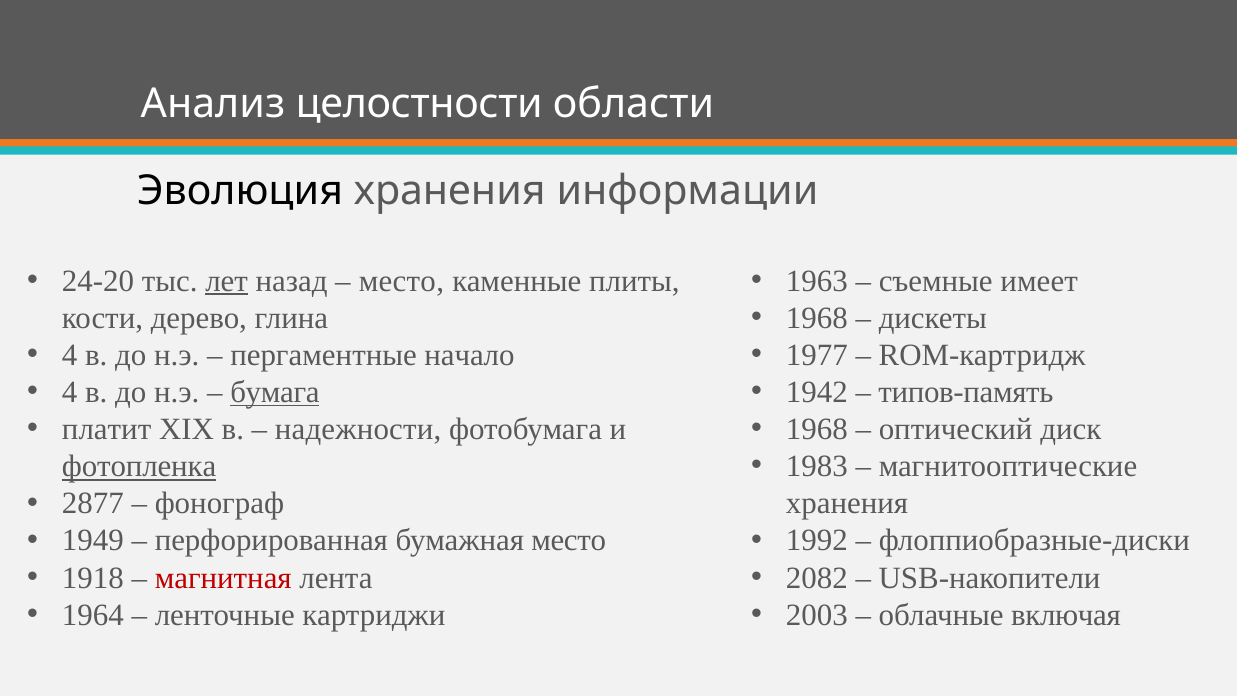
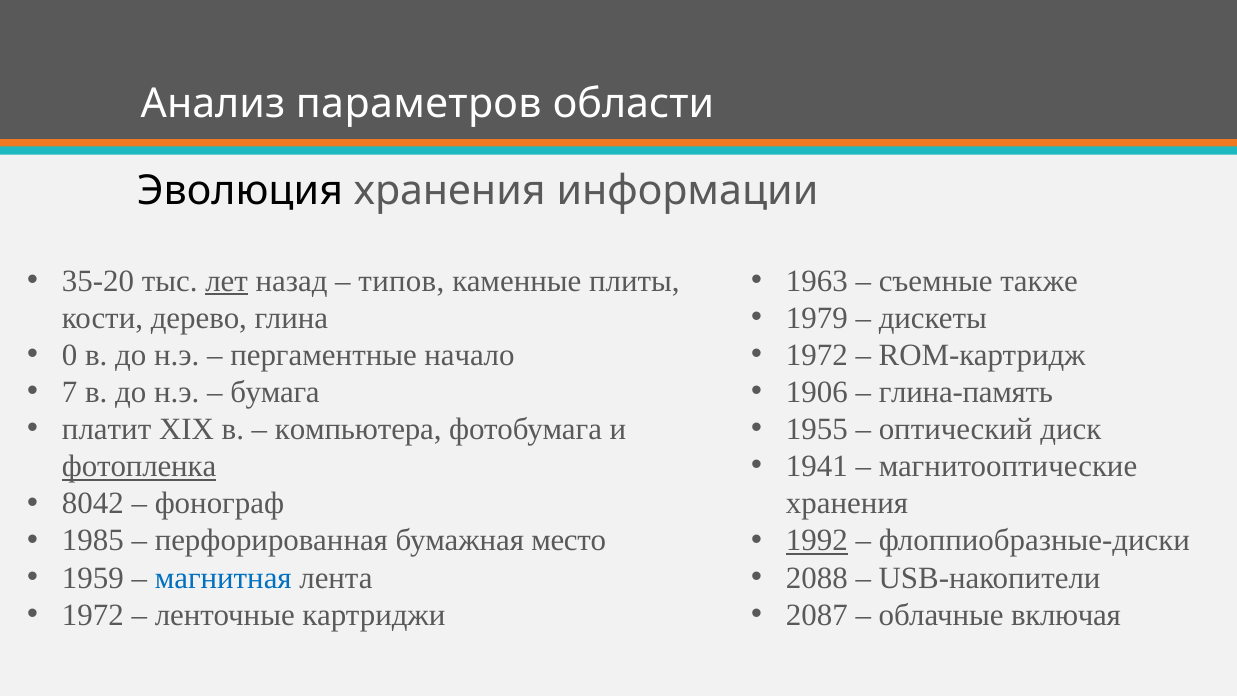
целостности: целостности -> параметров
24-20: 24-20 -> 35-20
место at (401, 281): место -> типов
имеет: имеет -> также
1968 at (817, 318): 1968 -> 1979
4 at (70, 355): 4 -> 0
1977 at (817, 355): 1977 -> 1972
4 at (70, 392): 4 -> 7
бумага underline: present -> none
1942: 1942 -> 1906
типов-память: типов-память -> глина-память
надежности: надежности -> компьютера
1968 at (817, 429): 1968 -> 1955
1983: 1983 -> 1941
2877: 2877 -> 8042
1949: 1949 -> 1985
1992 underline: none -> present
1918: 1918 -> 1959
магнитная colour: red -> blue
2082: 2082 -> 2088
1964 at (93, 615): 1964 -> 1972
2003: 2003 -> 2087
